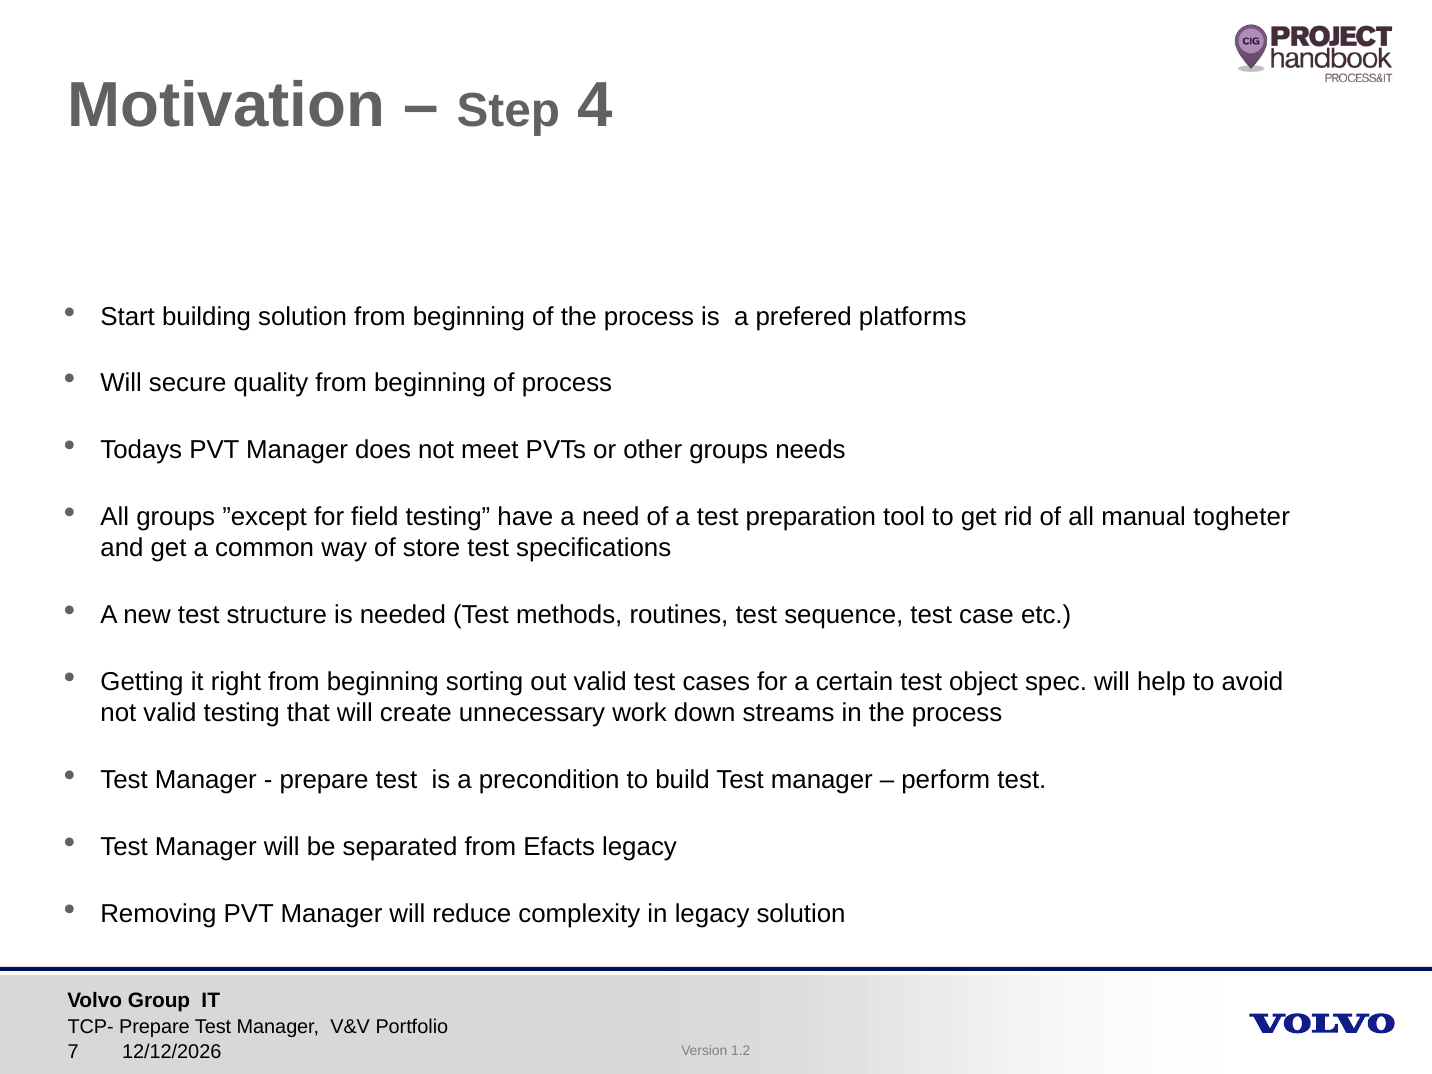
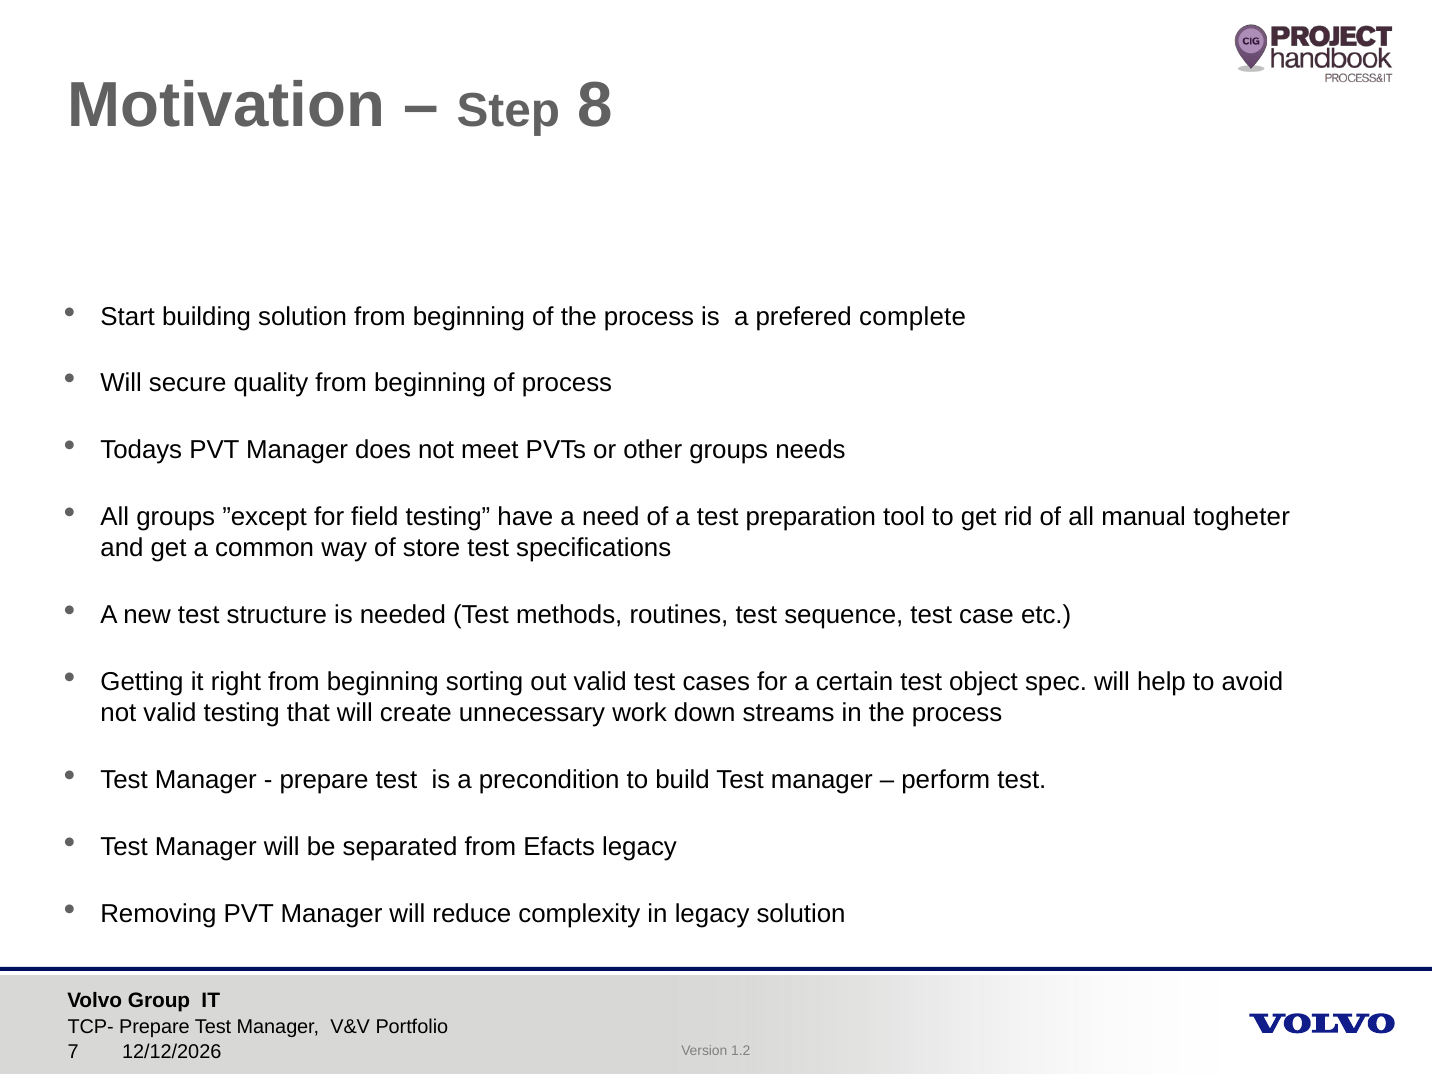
4: 4 -> 8
platforms: platforms -> complete
